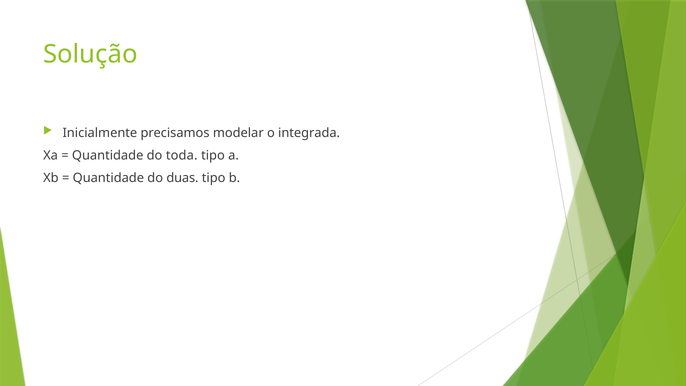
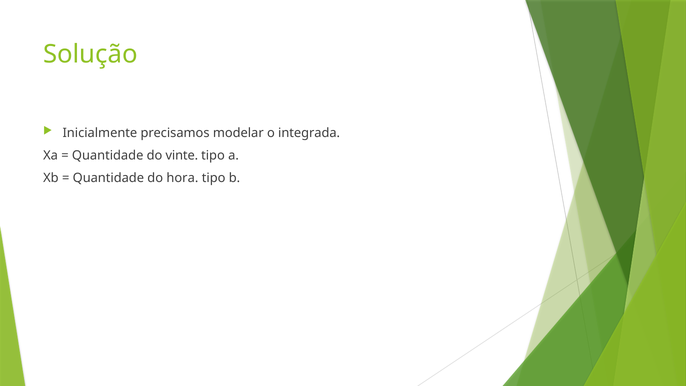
toda: toda -> vinte
duas: duas -> hora
